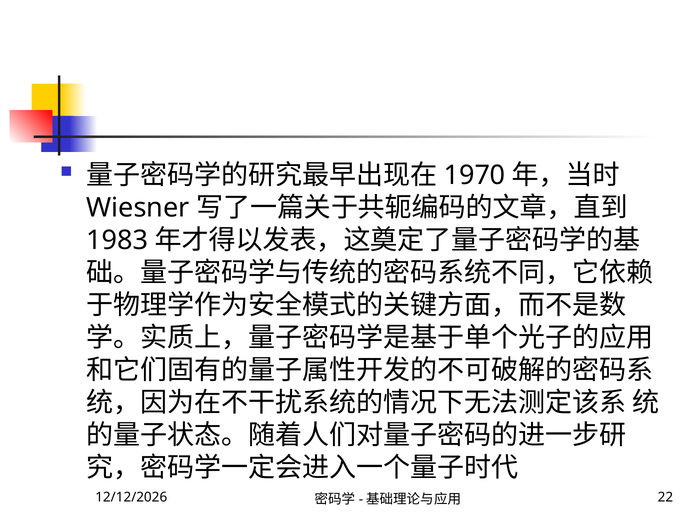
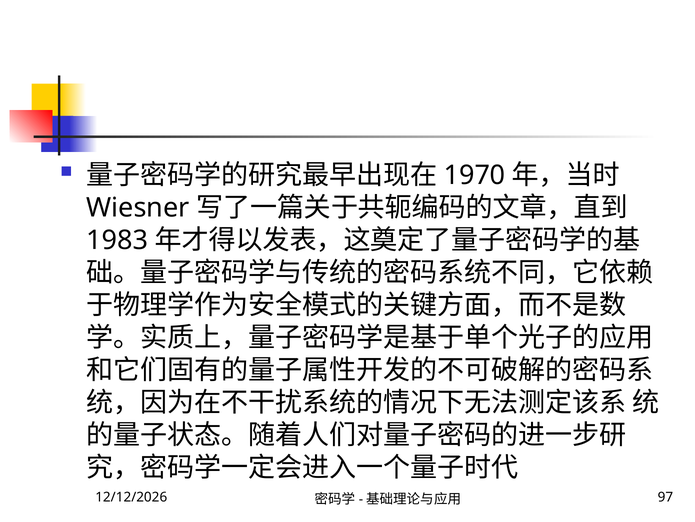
22: 22 -> 97
